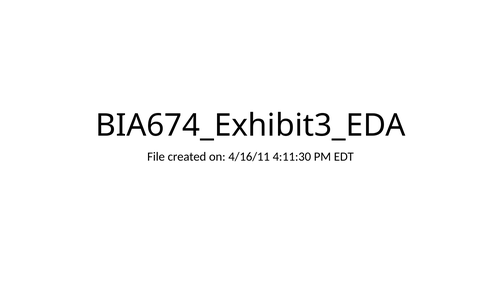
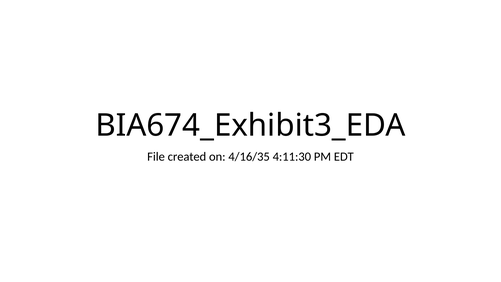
4/16/11: 4/16/11 -> 4/16/35
